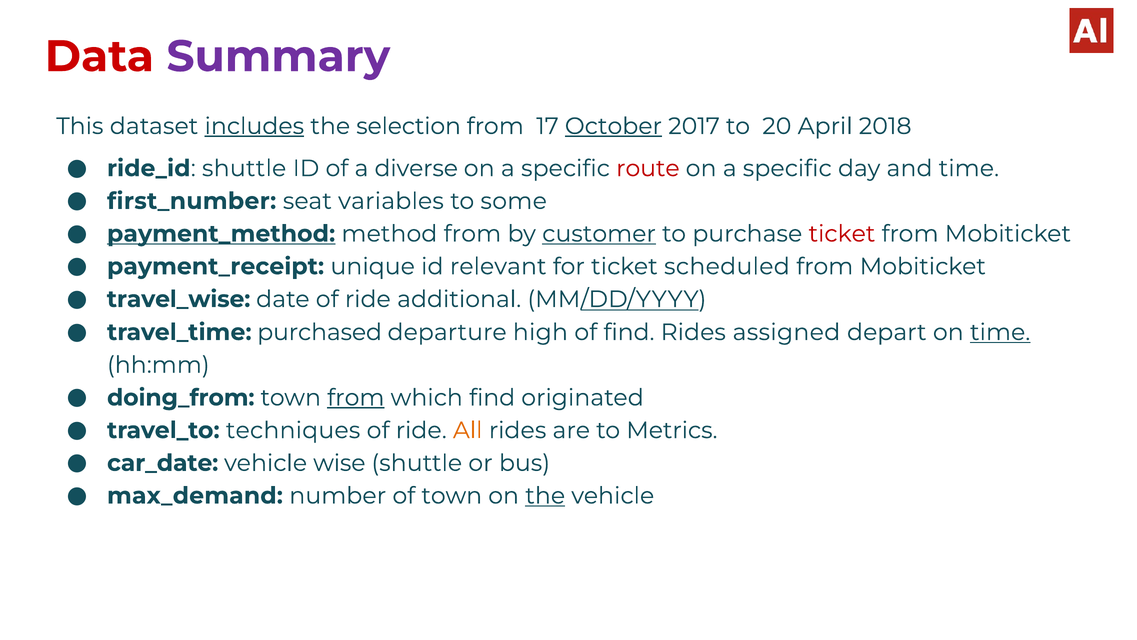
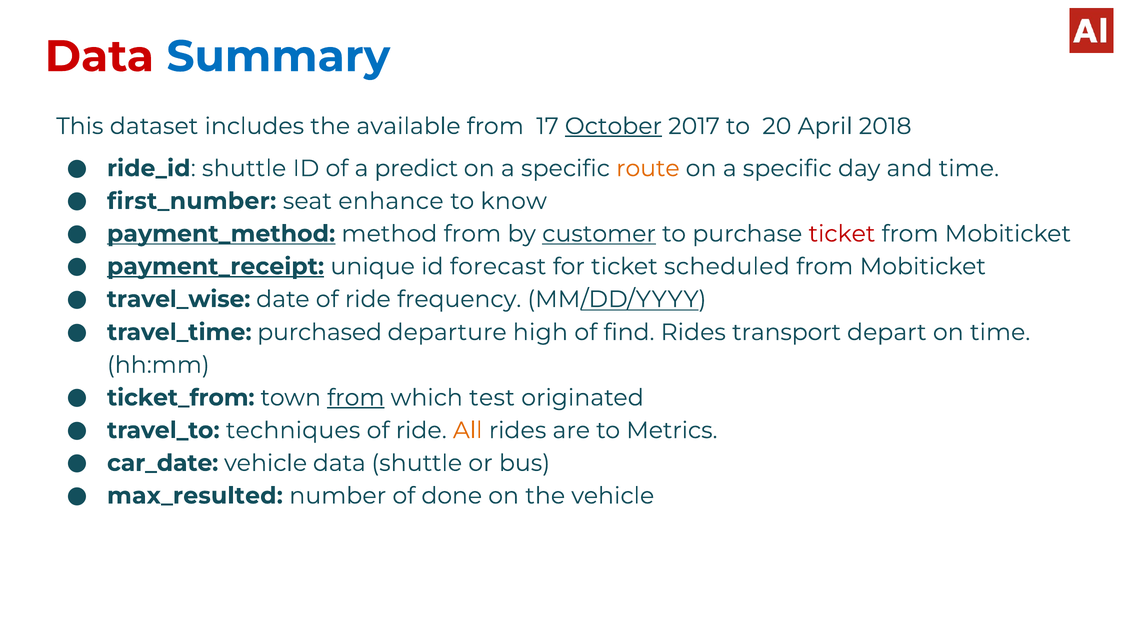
Summary colour: purple -> blue
includes underline: present -> none
selection: selection -> available
diverse: diverse -> predict
route colour: red -> orange
variables: variables -> enhance
some: some -> know
payment_receipt underline: none -> present
relevant: relevant -> forecast
additional: additional -> frequency
assigned: assigned -> transport
time at (1000, 332) underline: present -> none
doing_from: doing_from -> ticket_from
which find: find -> test
vehicle wise: wise -> data
max_demand: max_demand -> max_resulted
of town: town -> done
the at (545, 495) underline: present -> none
